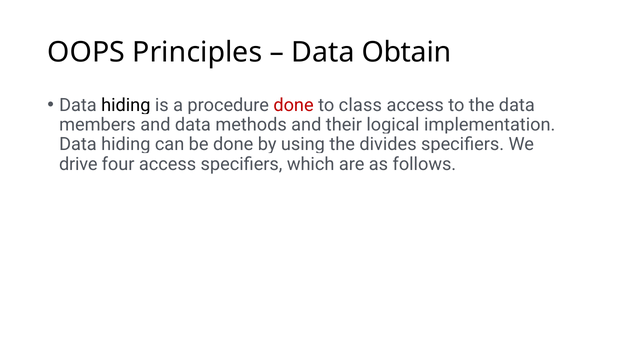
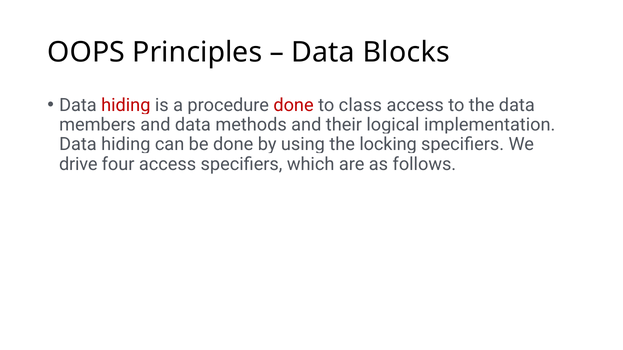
Obtain: Obtain -> Blocks
hiding at (126, 105) colour: black -> red
divides: divides -> locking
